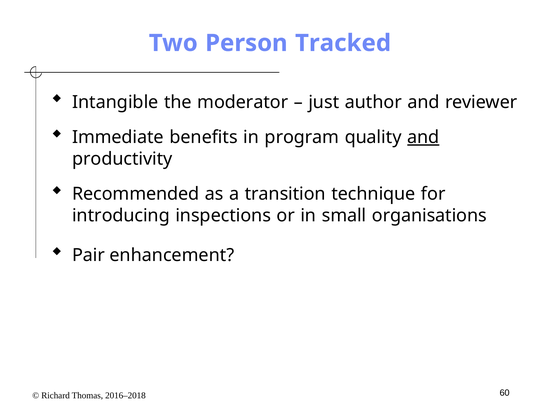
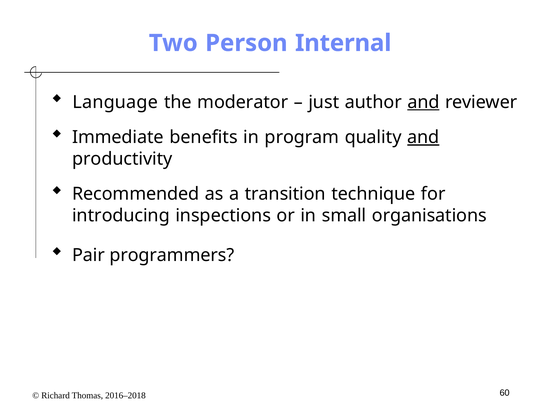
Tracked: Tracked -> Internal
Intangible: Intangible -> Language
and at (423, 102) underline: none -> present
enhancement: enhancement -> programmers
